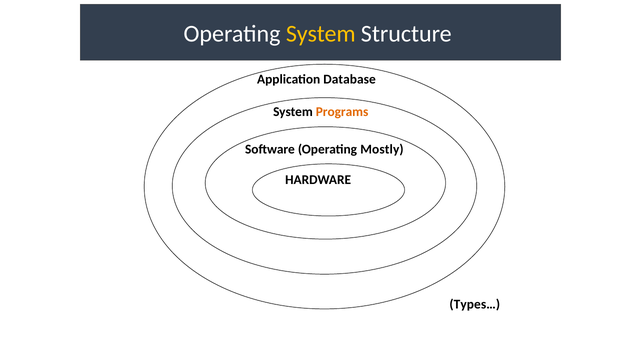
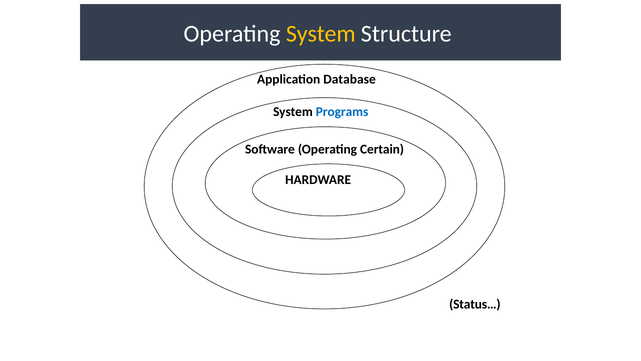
Programs colour: orange -> blue
Mostly: Mostly -> Certain
Types…: Types… -> Status…
